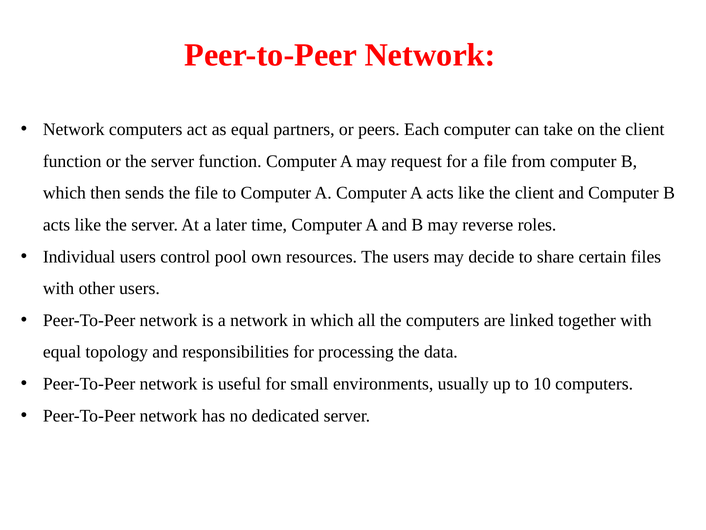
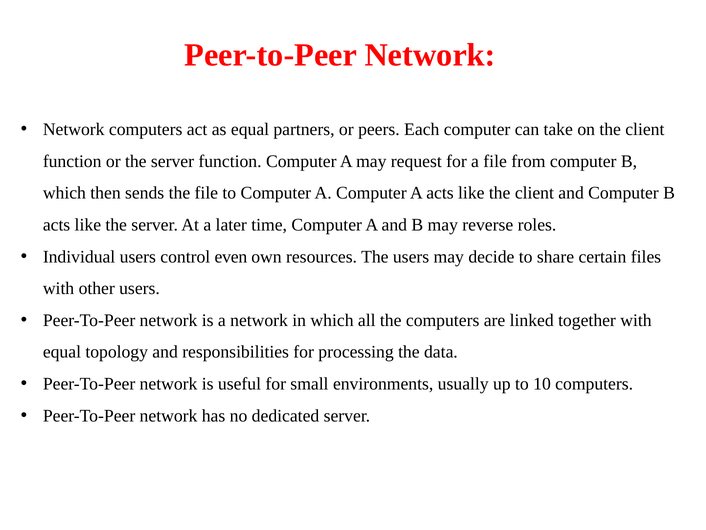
pool: pool -> even
